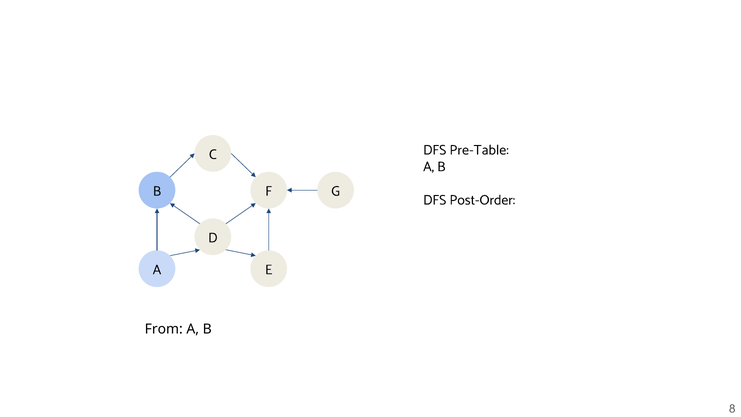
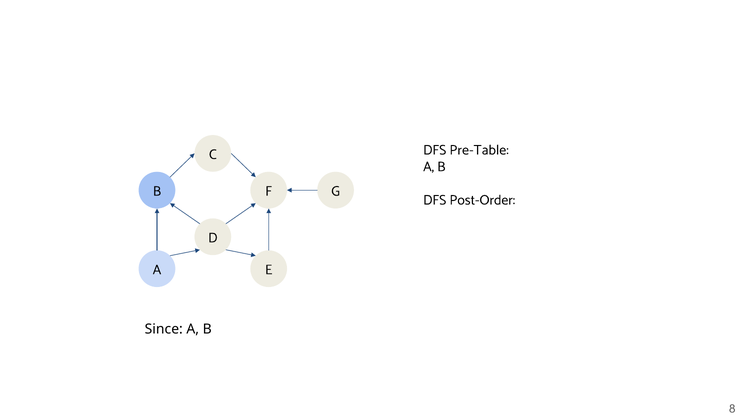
From: From -> Since
